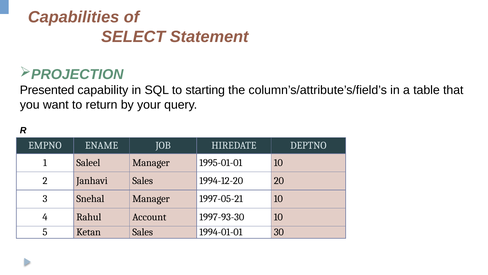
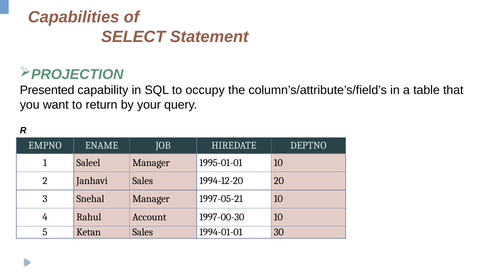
starting: starting -> occupy
1997-93-30: 1997-93-30 -> 1997-00-30
